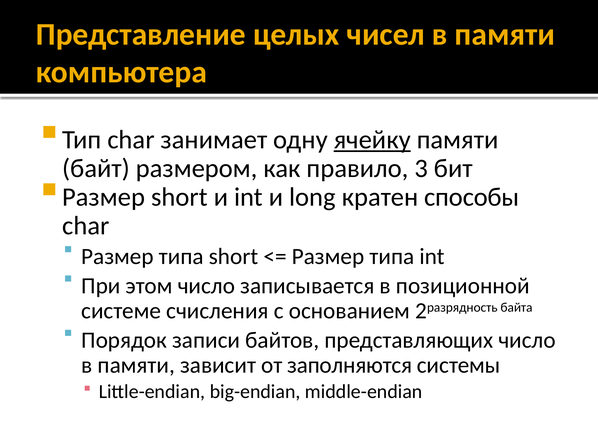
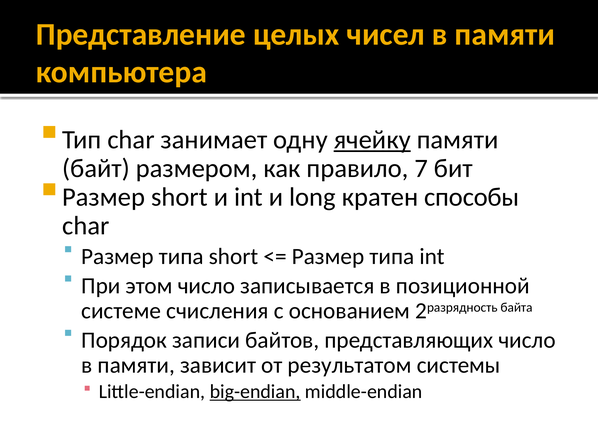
3: 3 -> 7
заполняются: заполняются -> результатом
big-endian underline: none -> present
